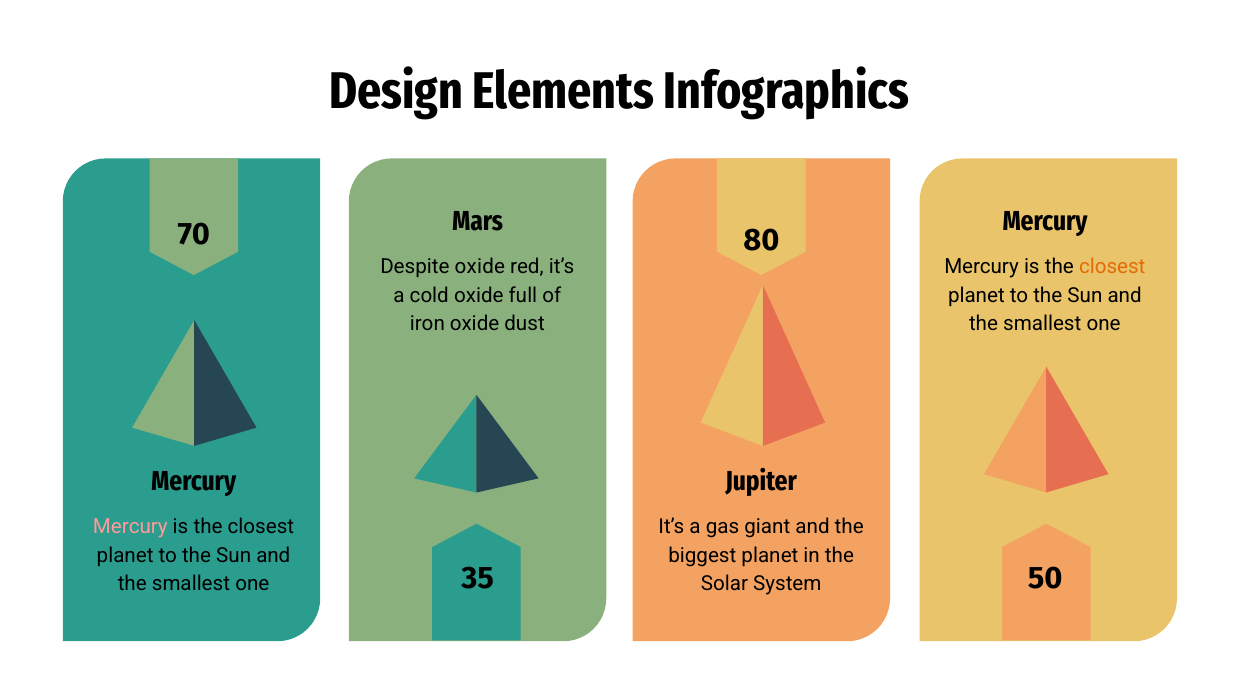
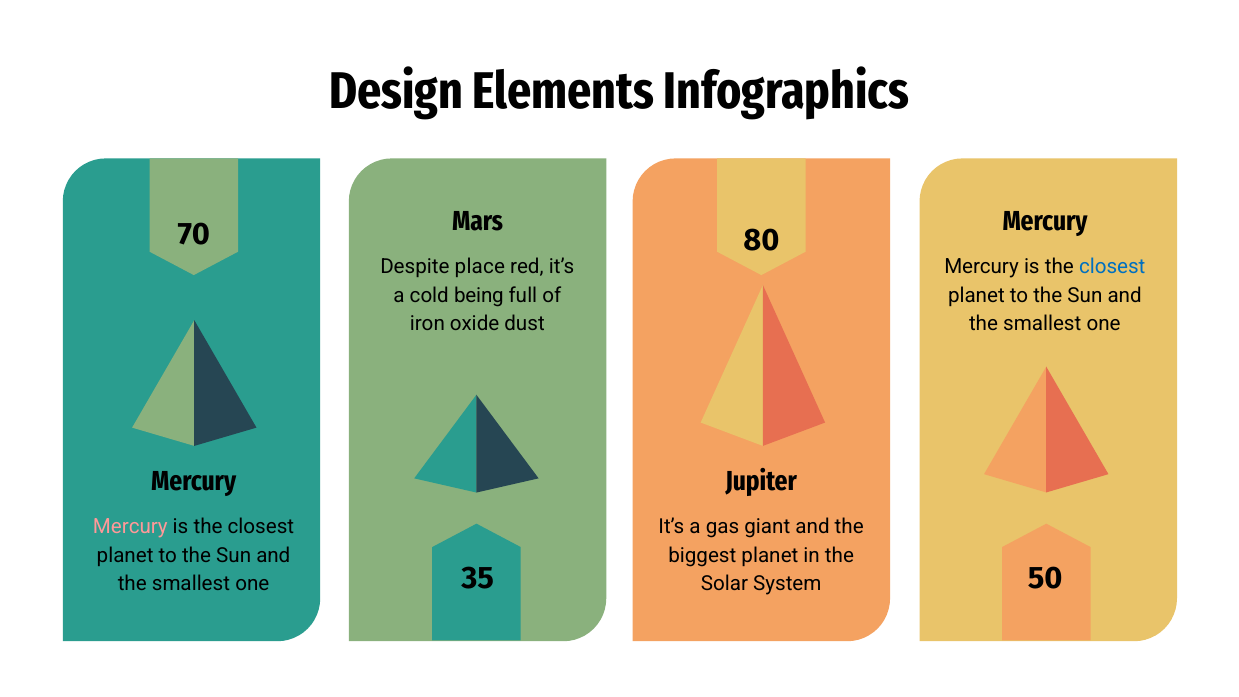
Despite oxide: oxide -> place
closest at (1112, 267) colour: orange -> blue
cold oxide: oxide -> being
